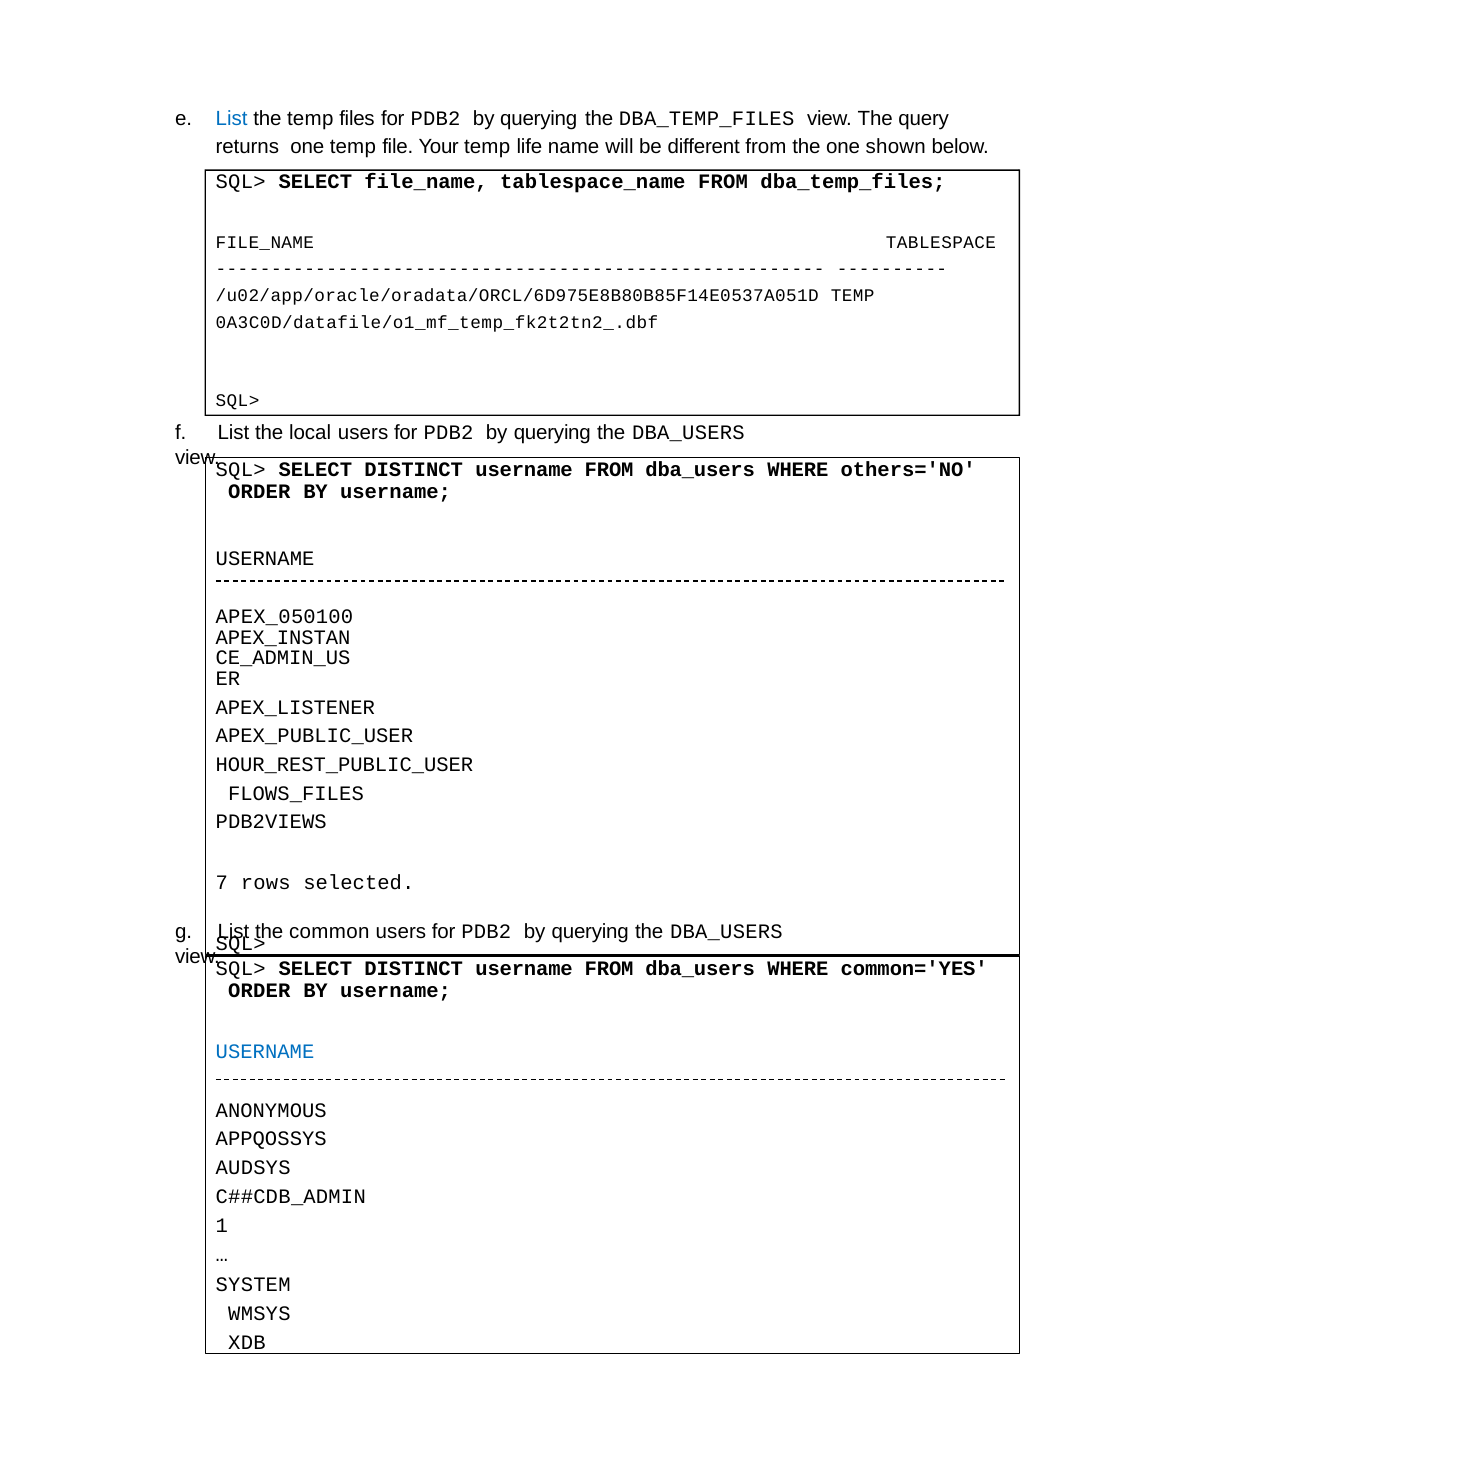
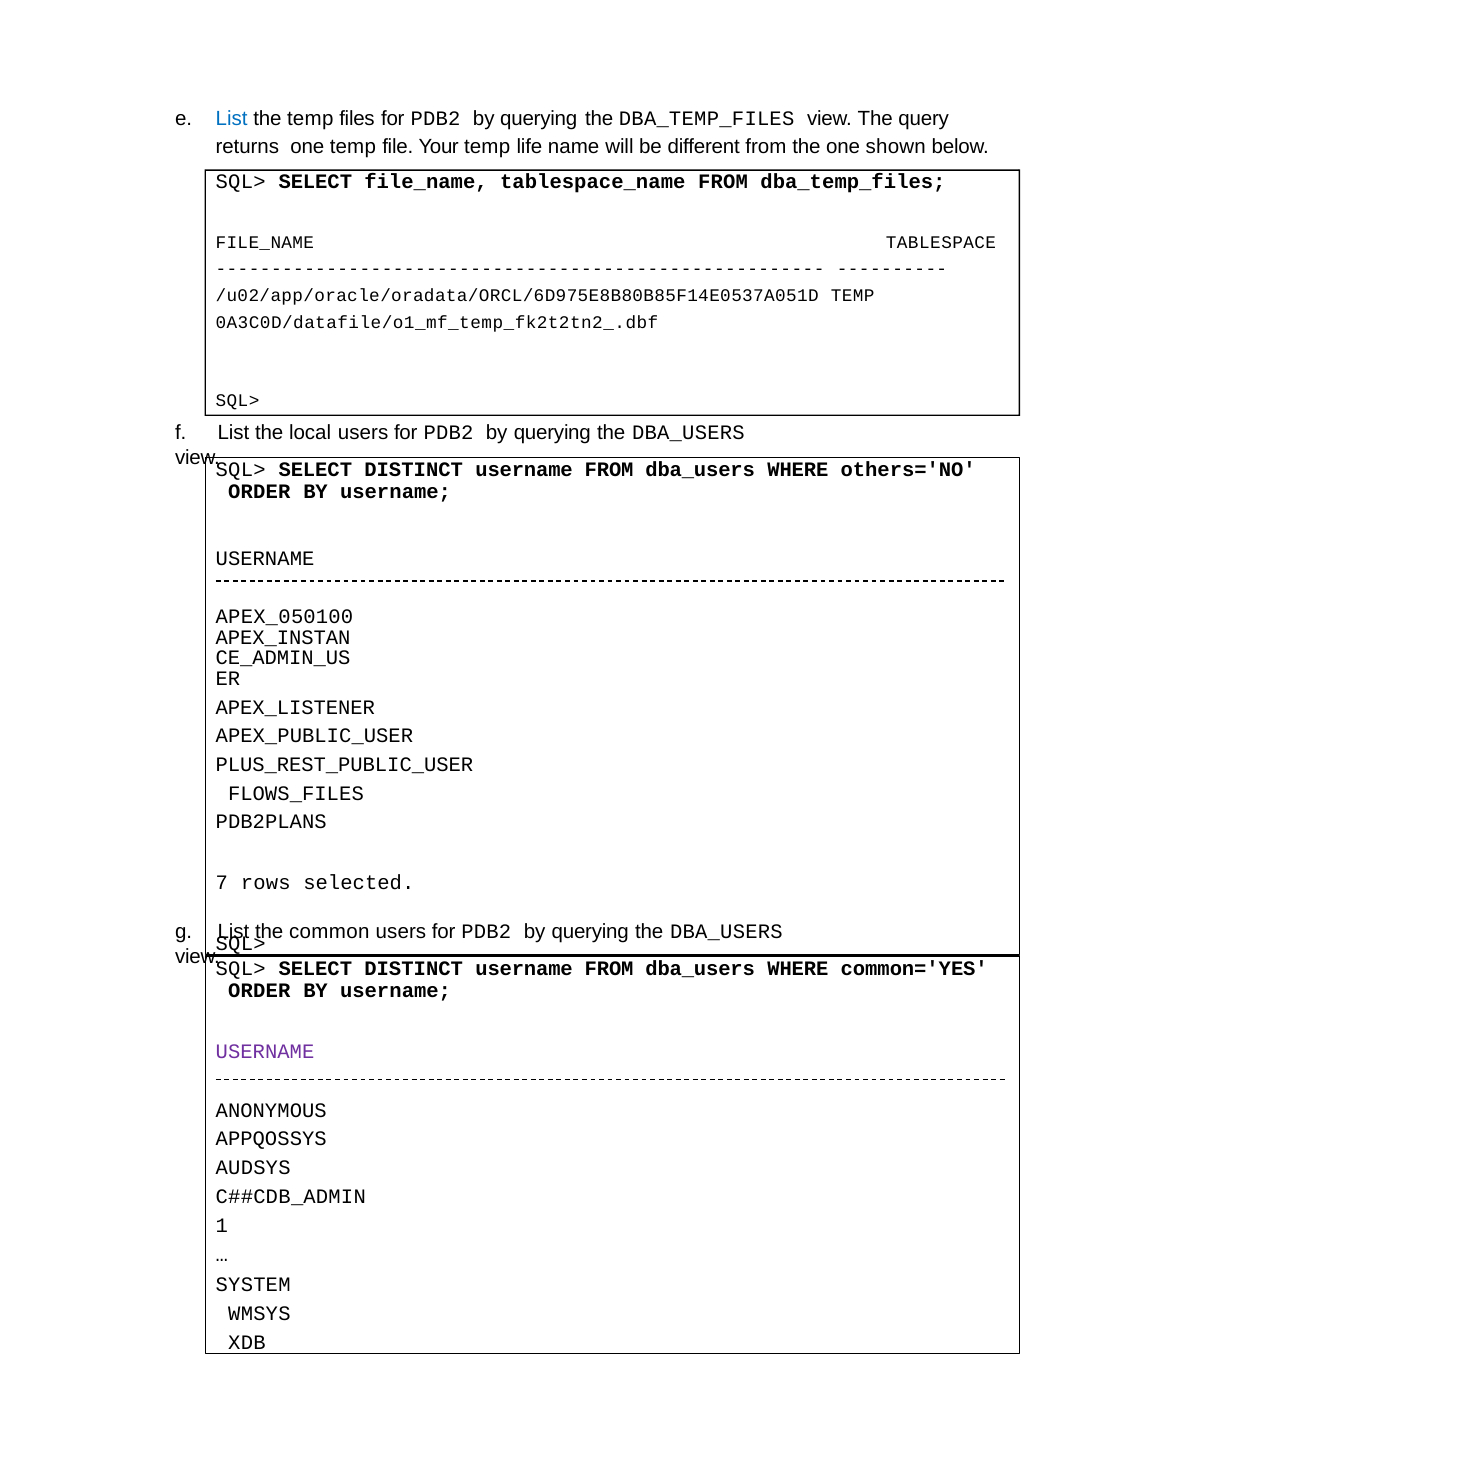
HOUR_REST_PUBLIC_USER: HOUR_REST_PUBLIC_USER -> PLUS_REST_PUBLIC_USER
PDB2VIEWS: PDB2VIEWS -> PDB2PLANS
USERNAME at (265, 1051) colour: blue -> purple
